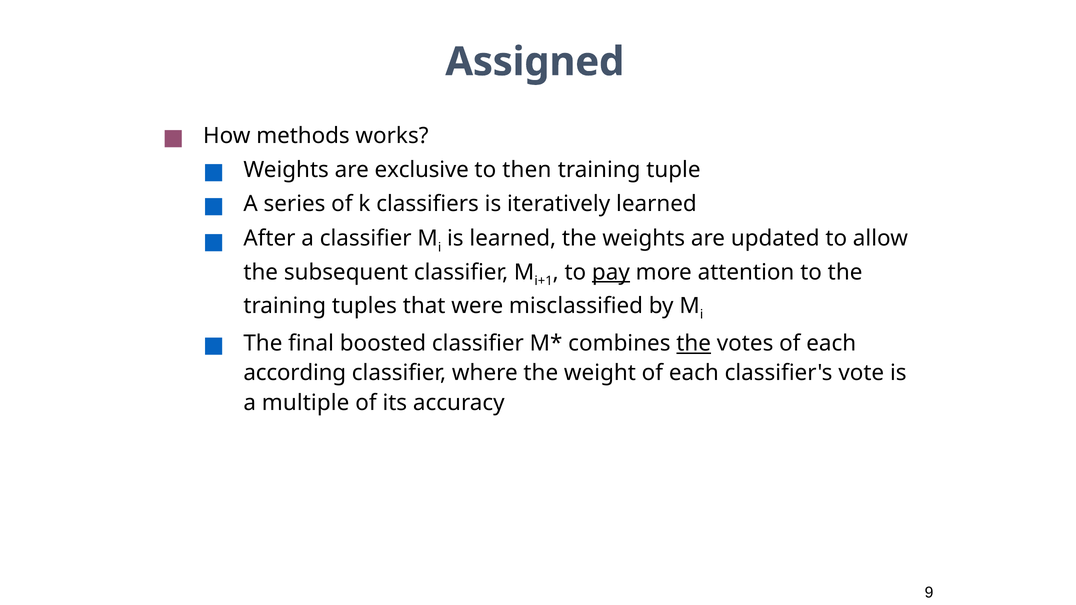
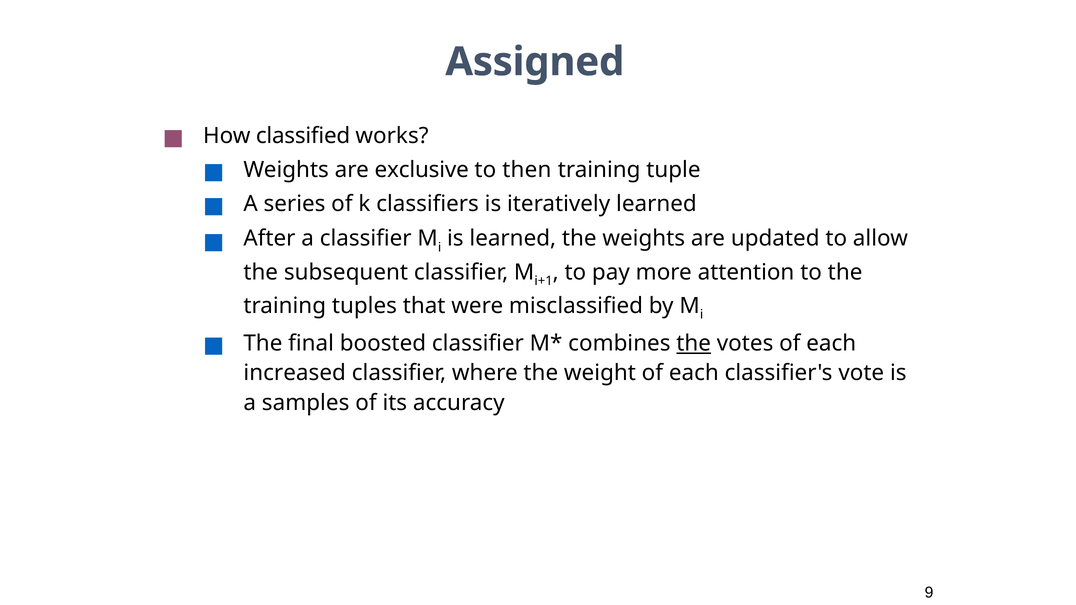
methods: methods -> classified
pay underline: present -> none
according: according -> increased
multiple: multiple -> samples
